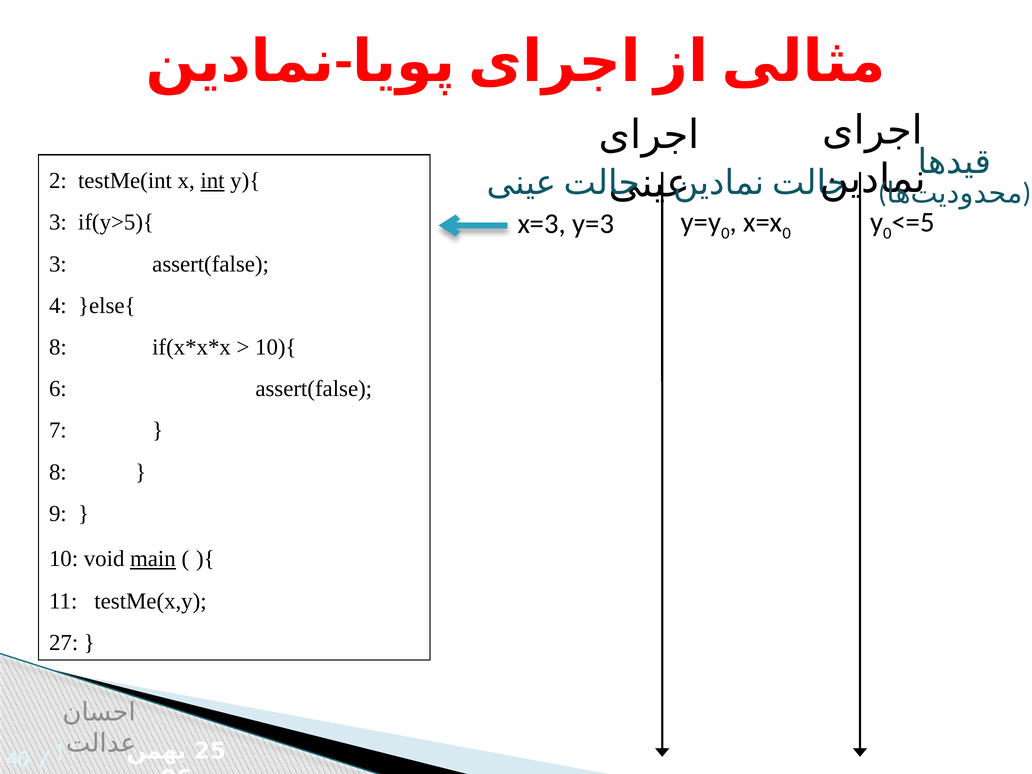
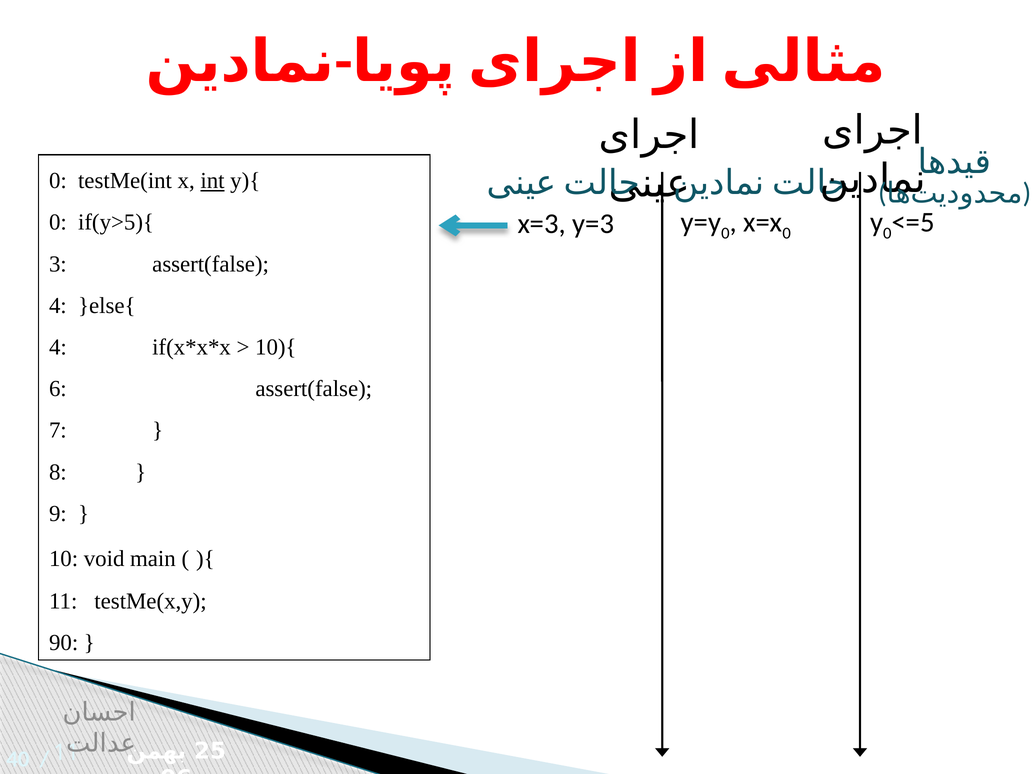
2 at (58, 181): 2 -> 0
3 at (58, 222): 3 -> 0
8 at (58, 347): 8 -> 4
main underline: present -> none
27: 27 -> 90
